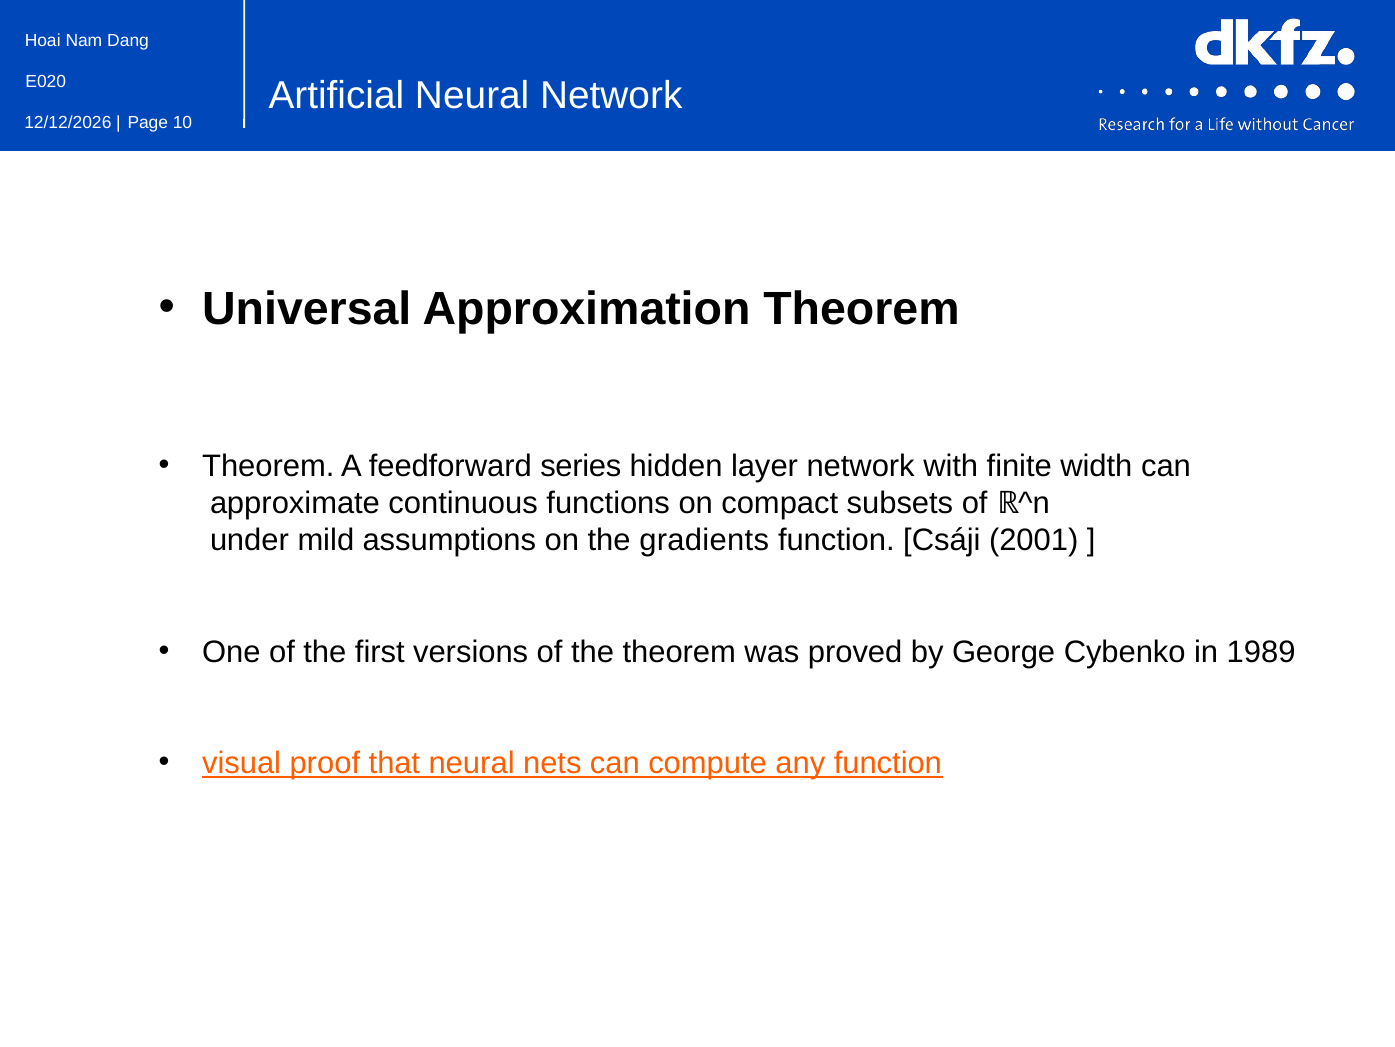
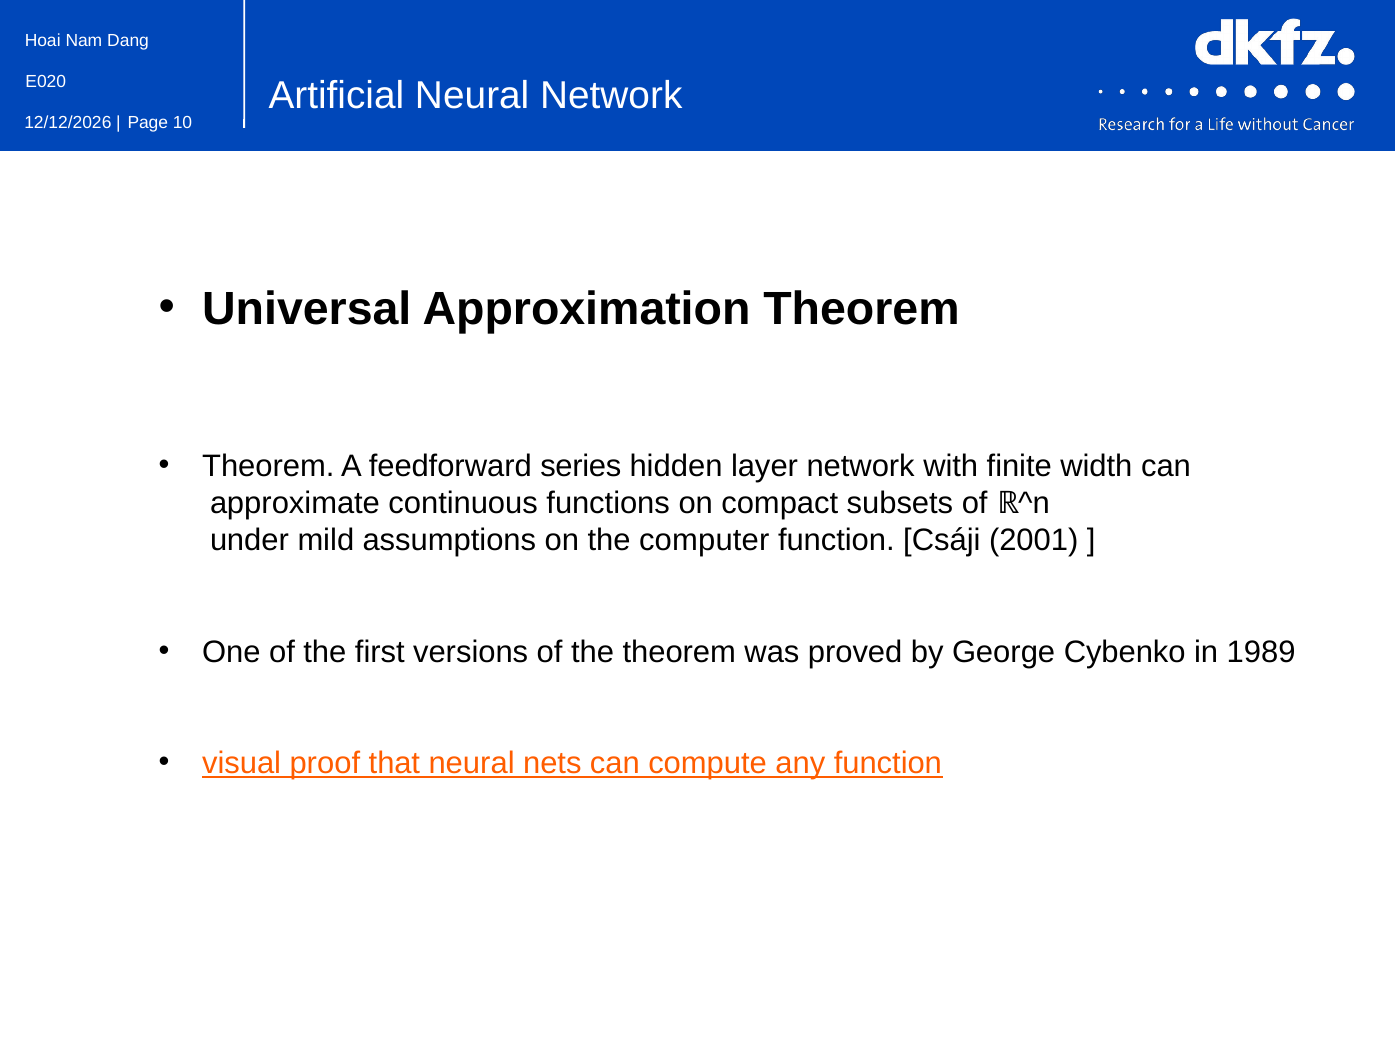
gradients: gradients -> computer
